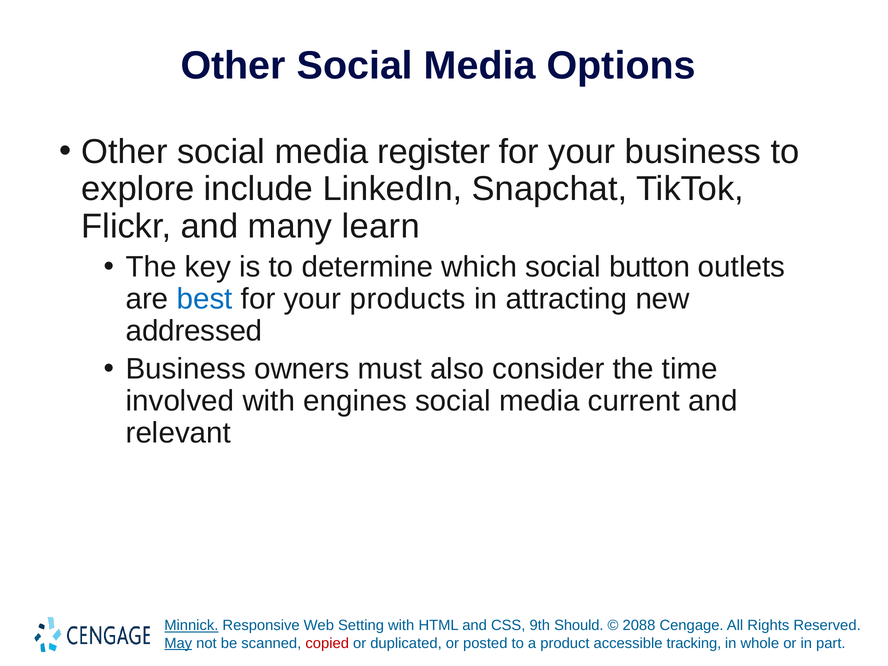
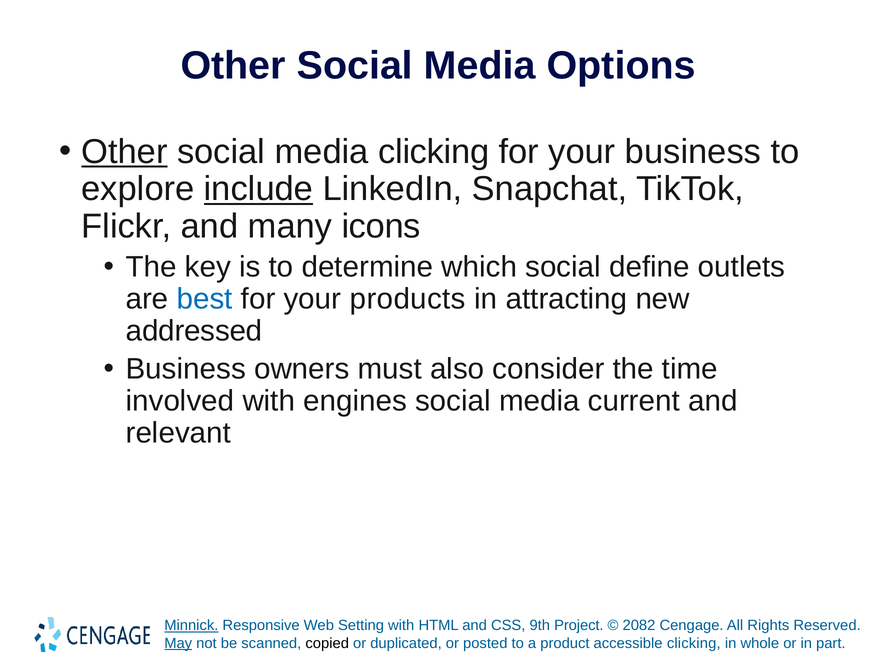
Other at (124, 152) underline: none -> present
media register: register -> clicking
include underline: none -> present
learn: learn -> icons
button: button -> define
Should: Should -> Project
2088: 2088 -> 2082
copied colour: red -> black
accessible tracking: tracking -> clicking
